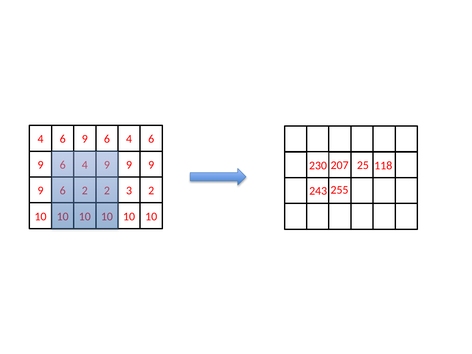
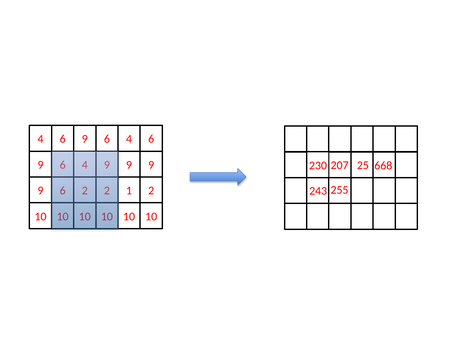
118: 118 -> 668
3: 3 -> 1
